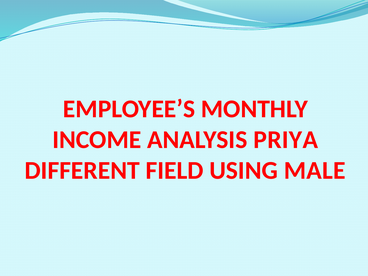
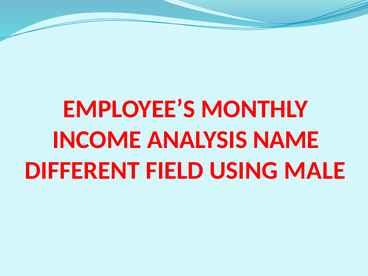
PRIYA: PRIYA -> NAME
